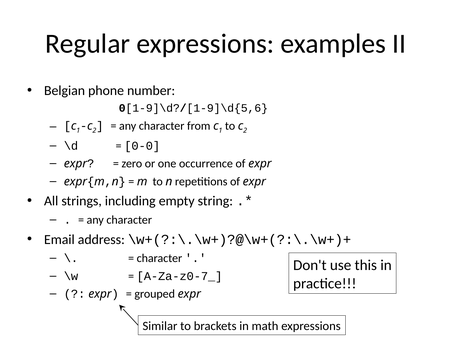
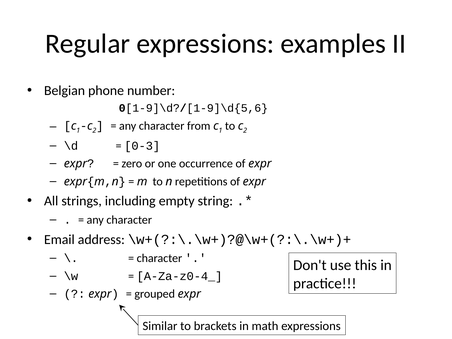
0-0: 0-0 -> 0-3
A-Za-z0-7_: A-Za-z0-7_ -> A-Za-z0-4_
